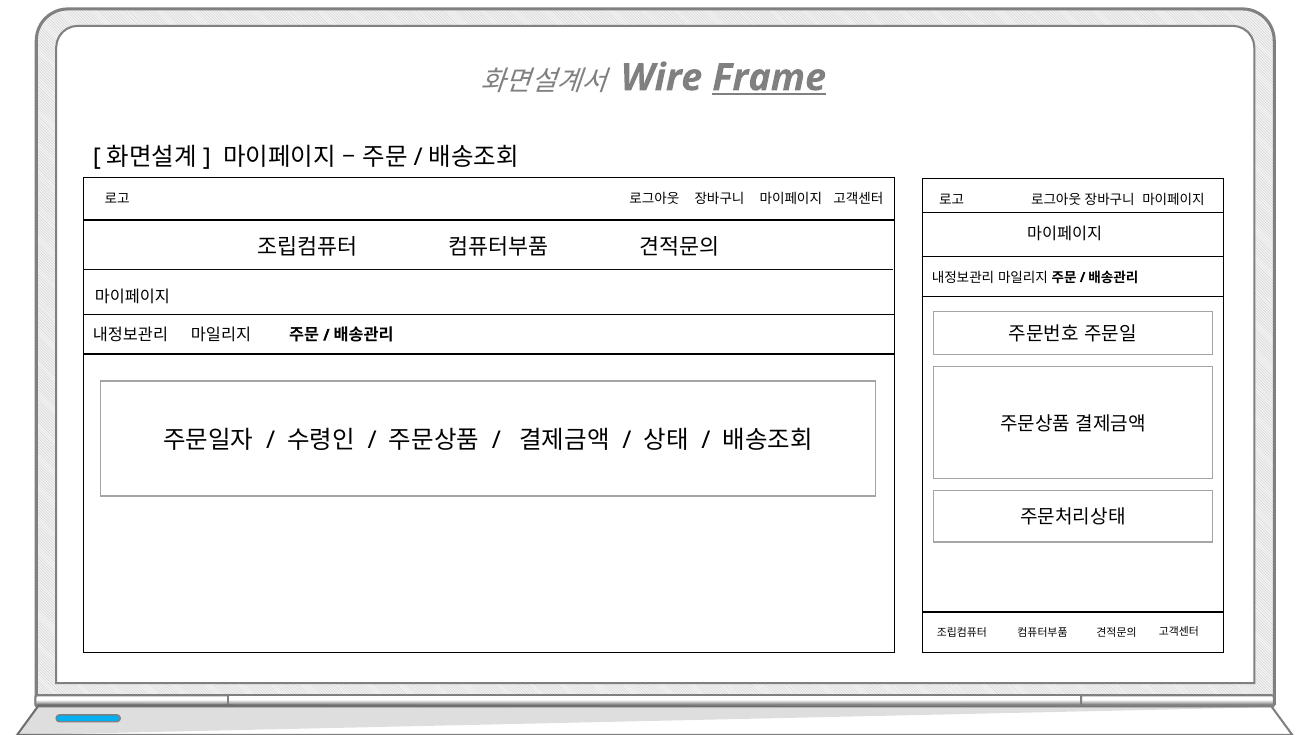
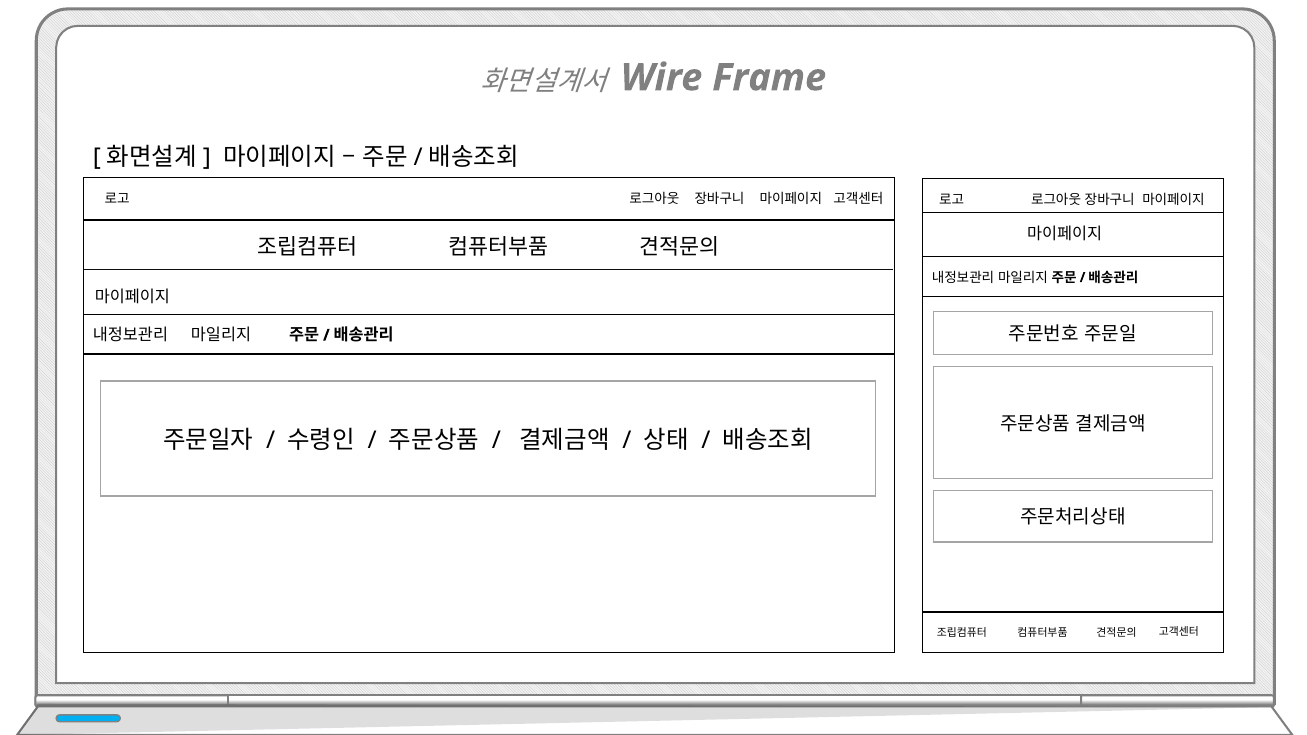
Frame underline: present -> none
